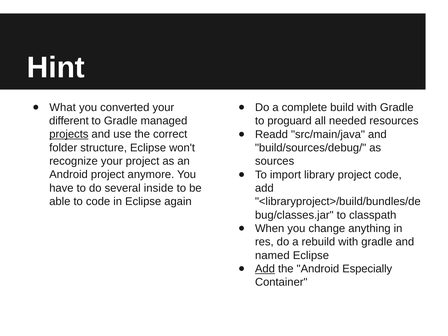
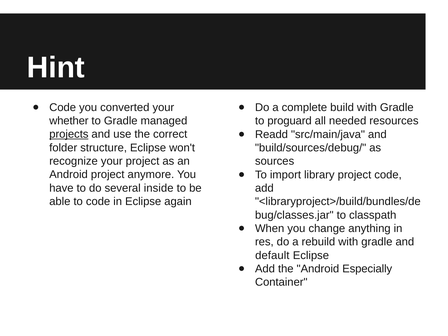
What at (63, 107): What -> Code
different: different -> whether
named: named -> default
Add at (265, 269) underline: present -> none
